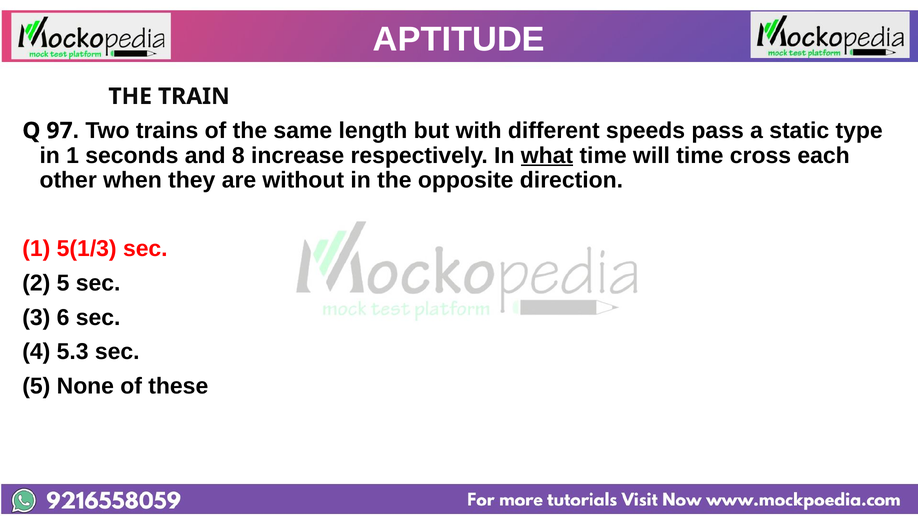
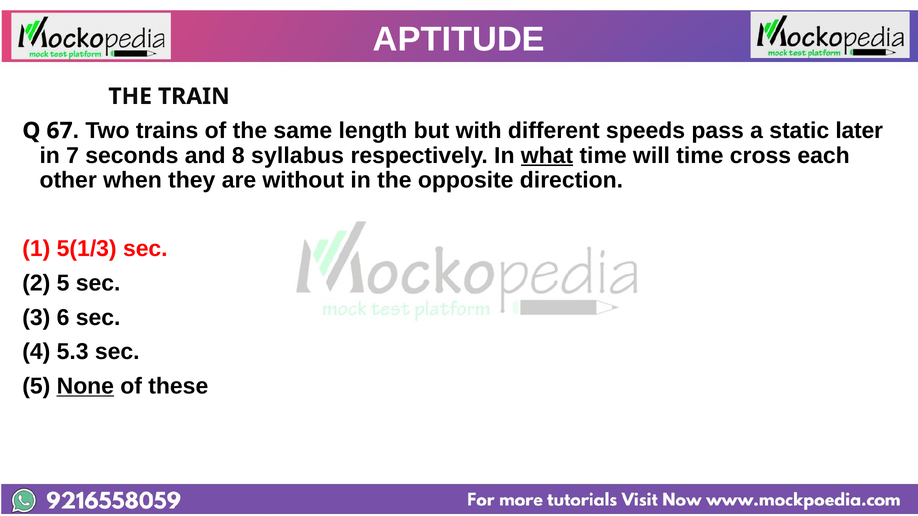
97: 97 -> 67
type: type -> later
in 1: 1 -> 7
increase: increase -> syllabus
None underline: none -> present
